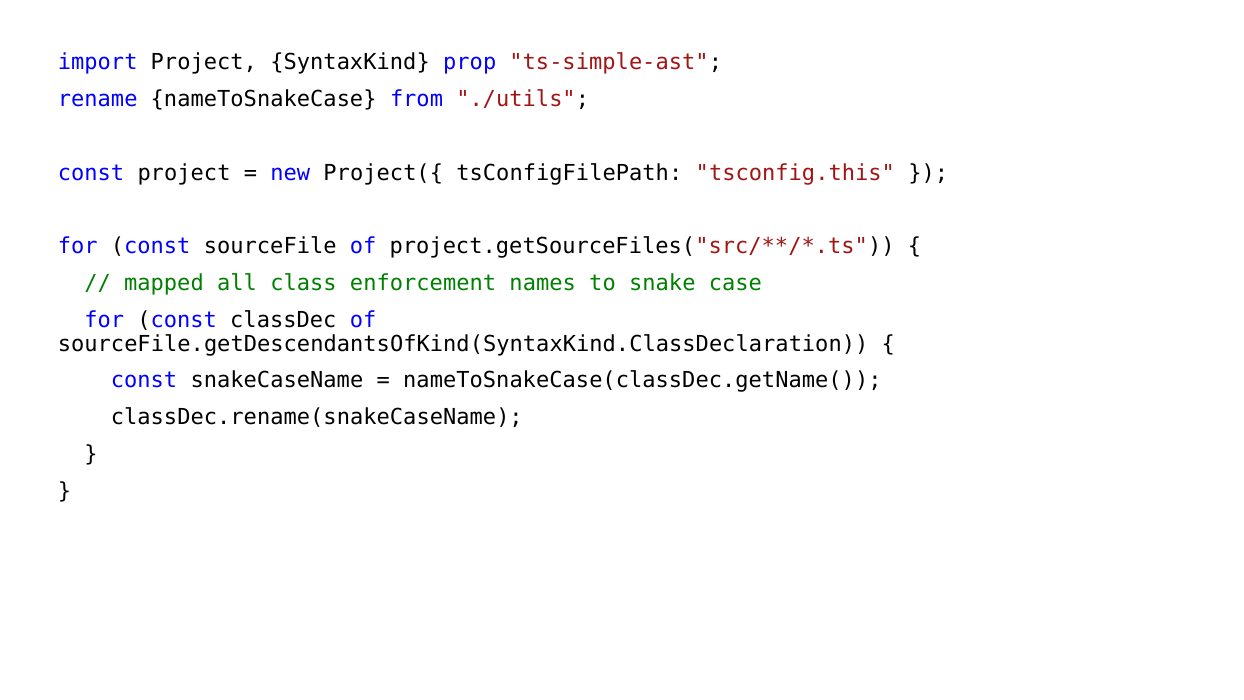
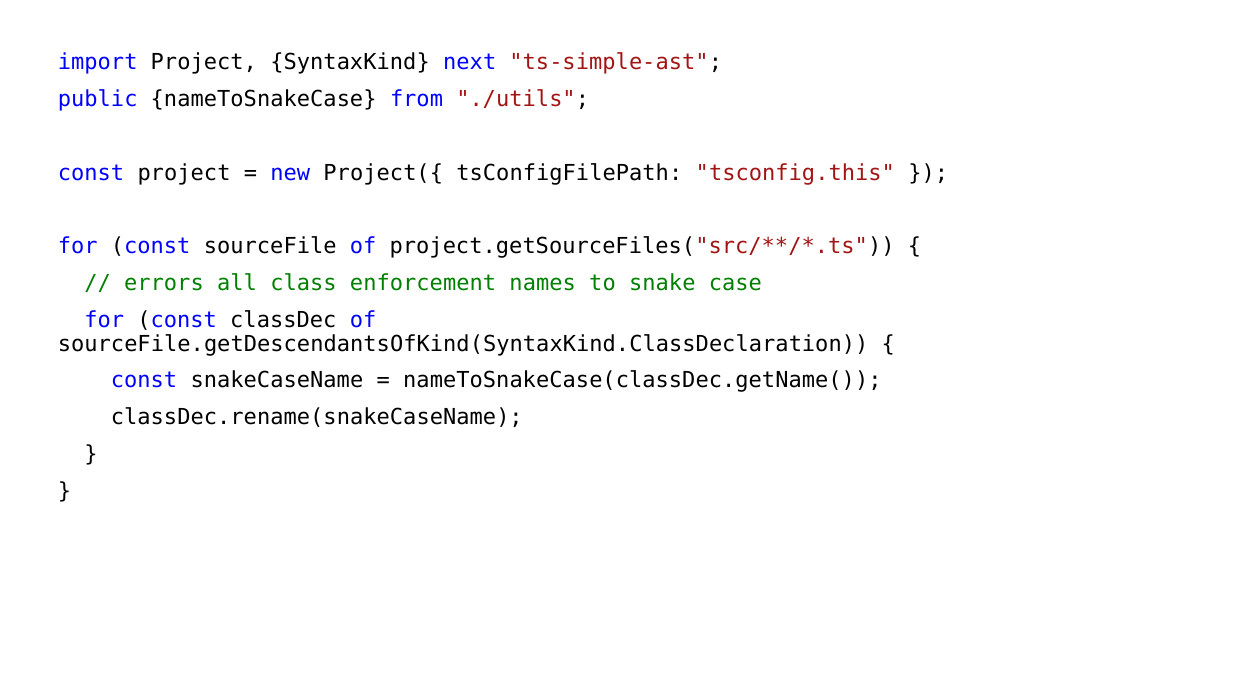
prop: prop -> next
rename: rename -> public
mapped: mapped -> errors
